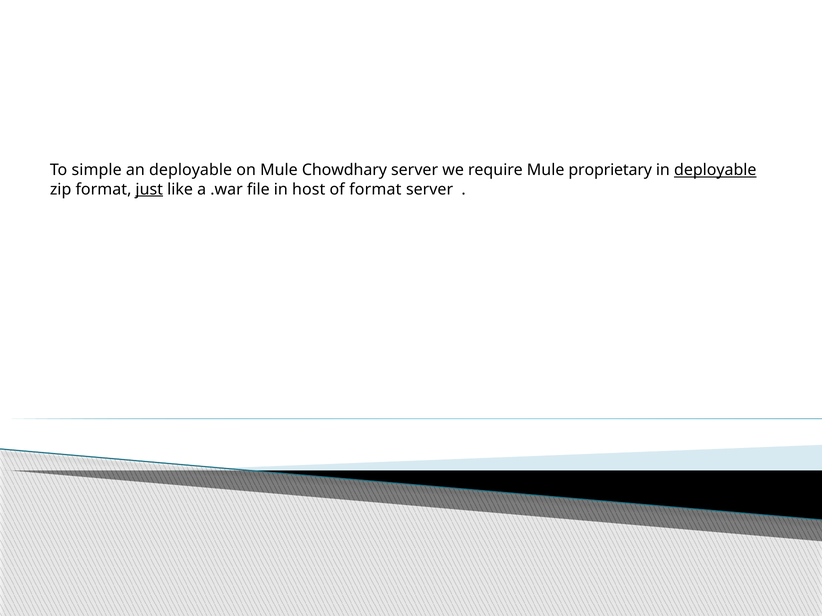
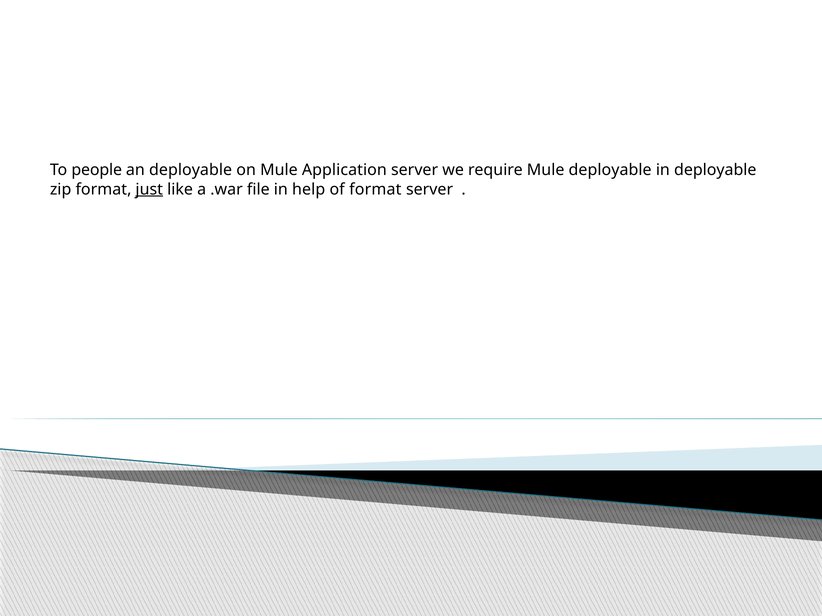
simple: simple -> people
Chowdhary: Chowdhary -> Application
Mule proprietary: proprietary -> deployable
deployable at (715, 170) underline: present -> none
host: host -> help
